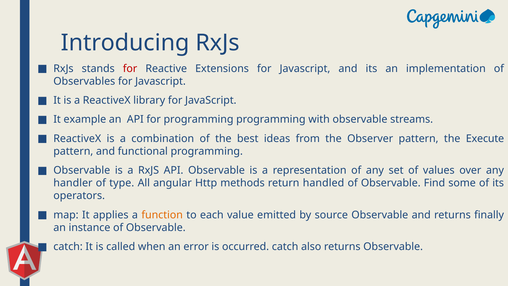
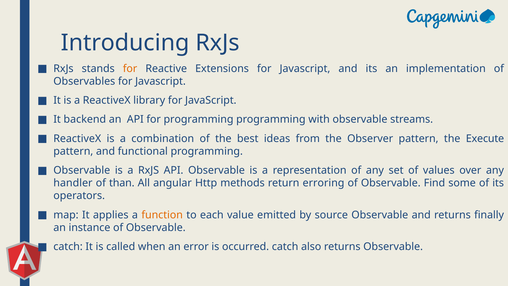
for at (130, 69) colour: red -> orange
example: example -> backend
type: type -> than
handled: handled -> erroring
